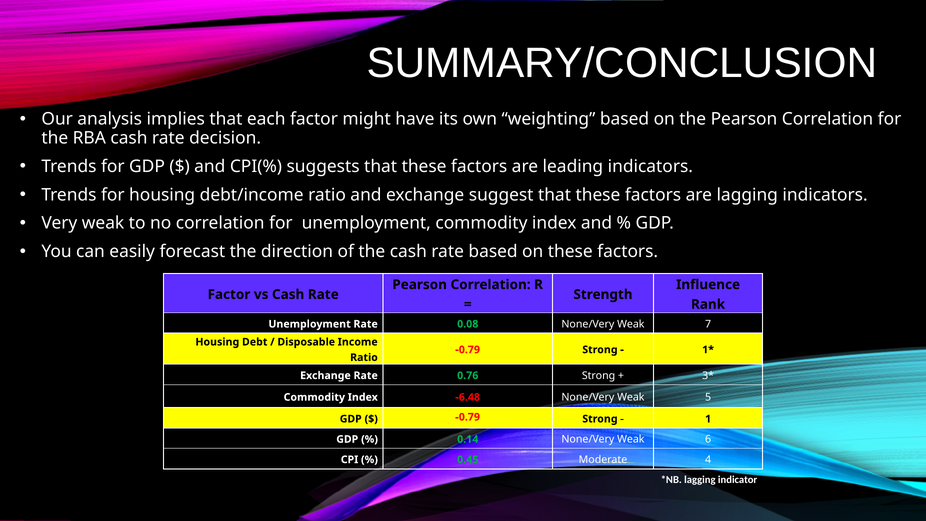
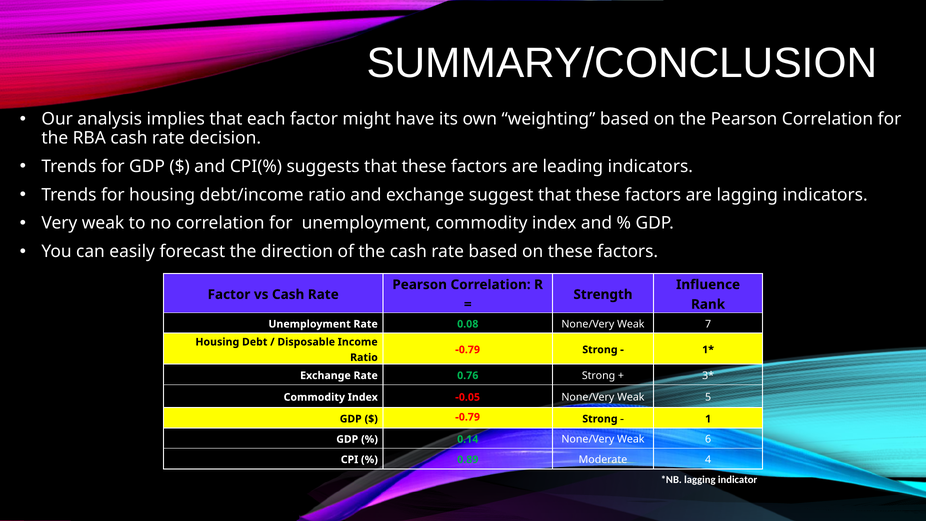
-6.48: -6.48 -> -0.05
0.45: 0.45 -> 0.89
